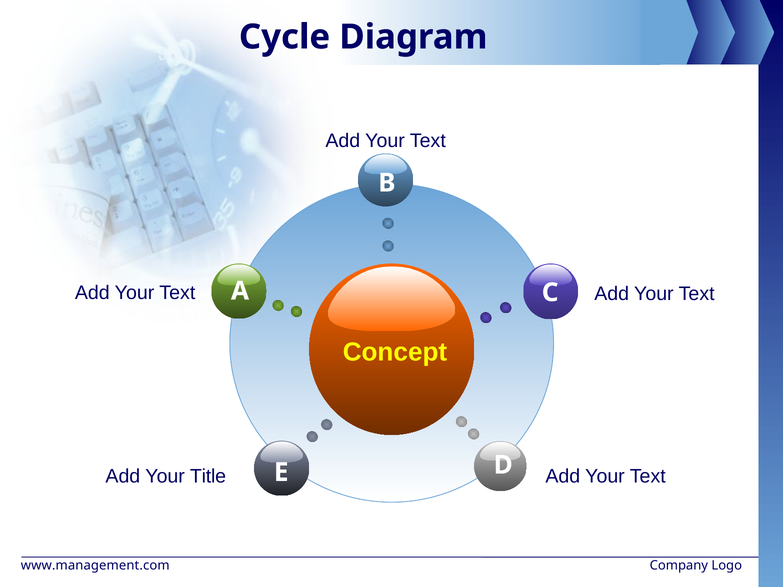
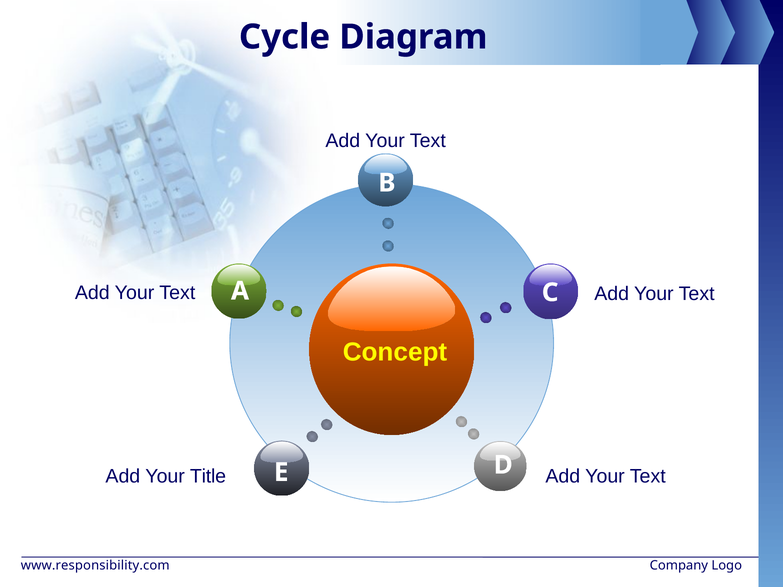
www.management.com: www.management.com -> www.responsibility.com
